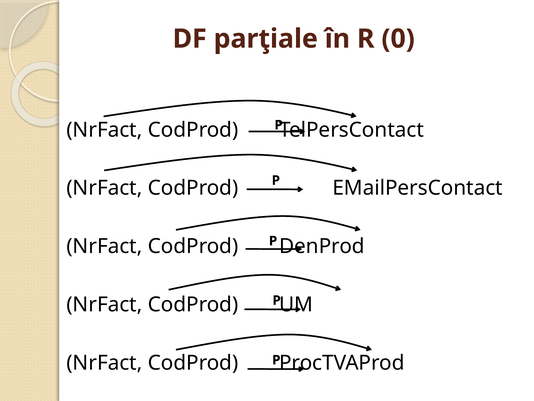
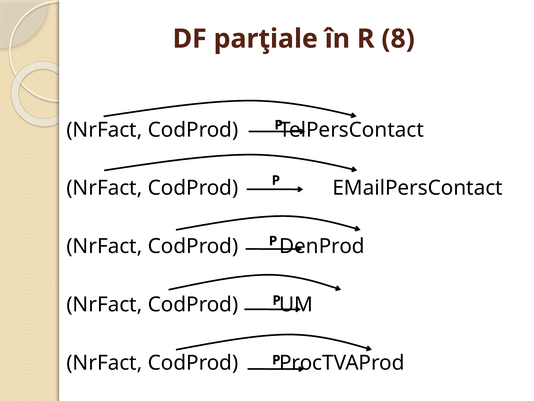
0: 0 -> 8
